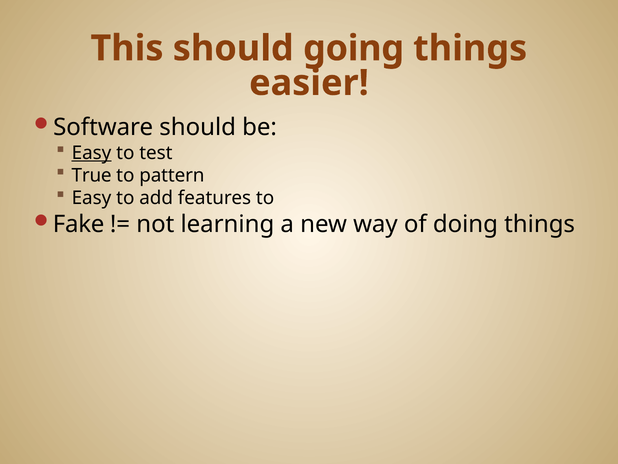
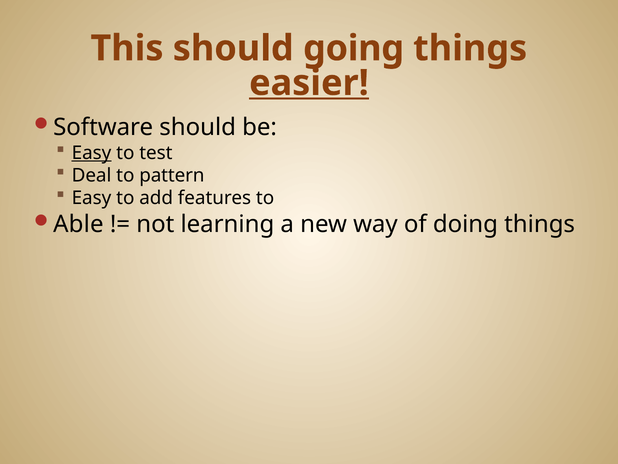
easier underline: none -> present
True: True -> Deal
Fake: Fake -> Able
